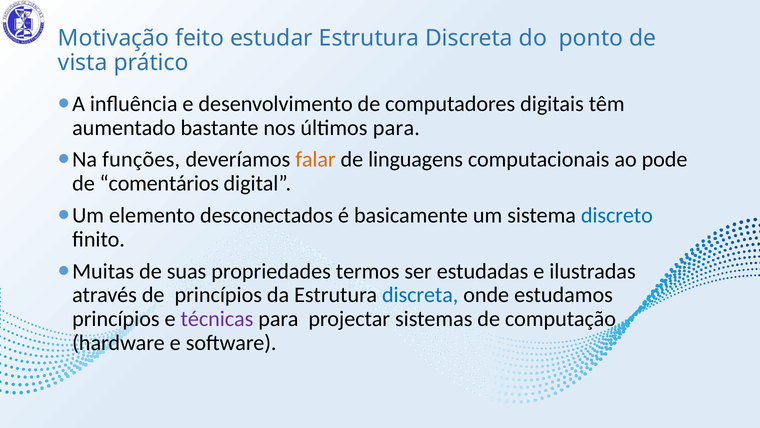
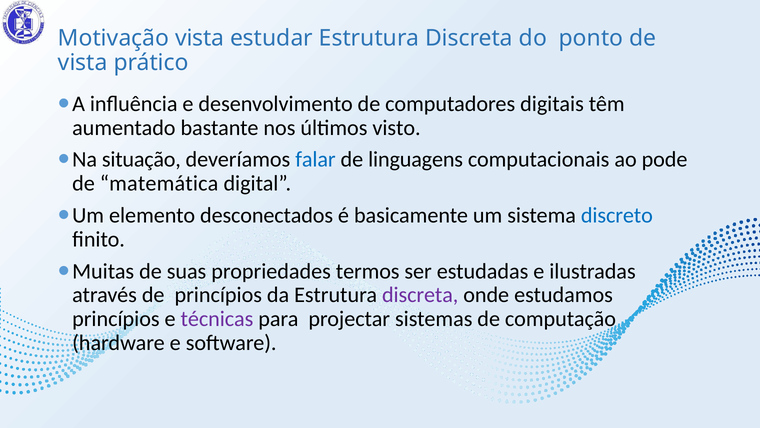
Motivação feito: feito -> vista
últimos para: para -> visto
funções: funções -> situação
falar colour: orange -> blue
comentários: comentários -> matemática
discreta at (420, 295) colour: blue -> purple
